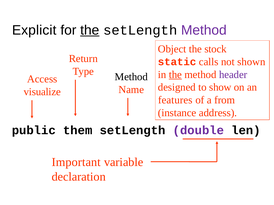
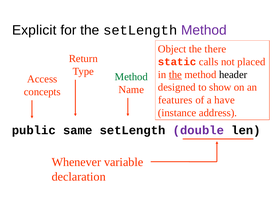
the at (90, 30) underline: present -> none
stock: stock -> there
shown: shown -> placed
header colour: purple -> black
Method at (131, 77) colour: black -> green
visualize: visualize -> concepts
from: from -> have
them: them -> same
Important: Important -> Whenever
